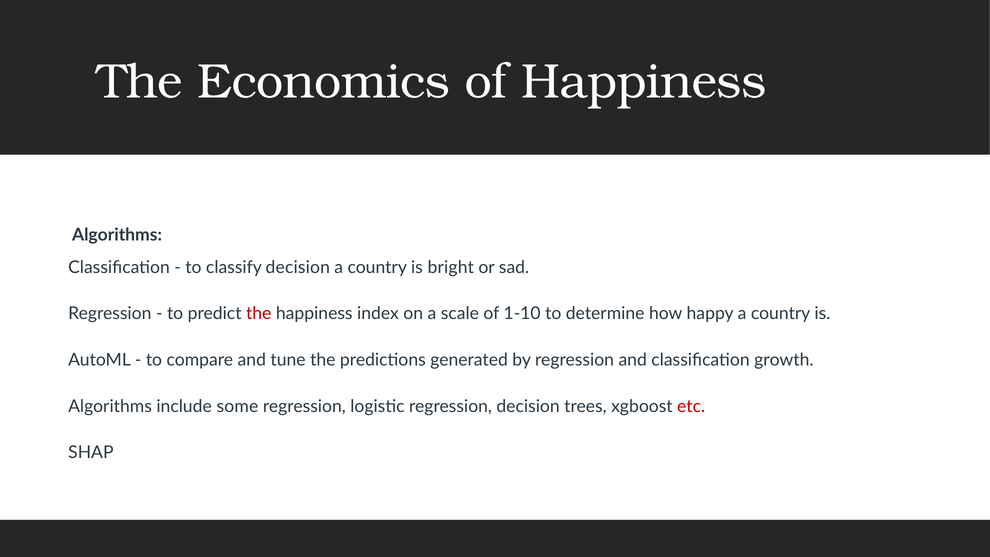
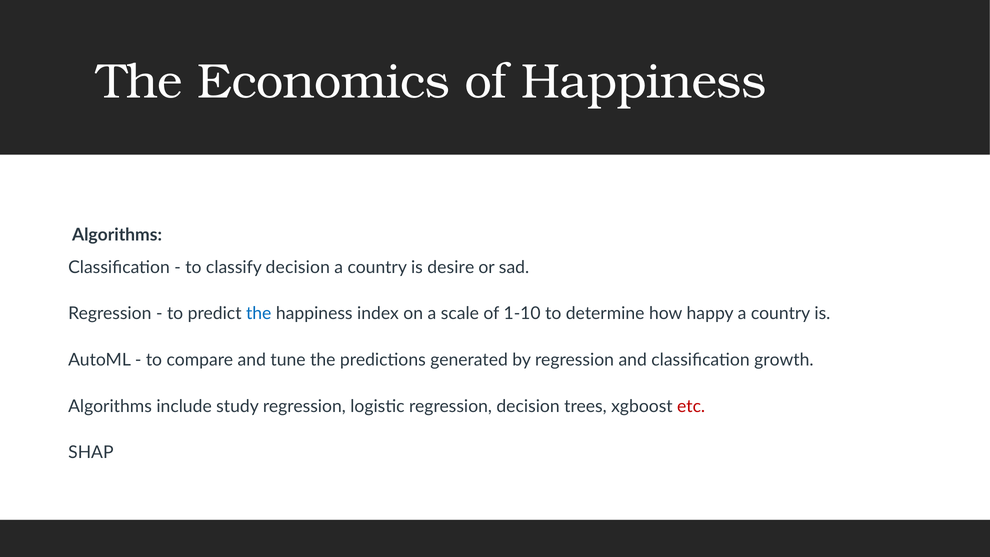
bright: bright -> desire
the at (259, 314) colour: red -> blue
some: some -> study
